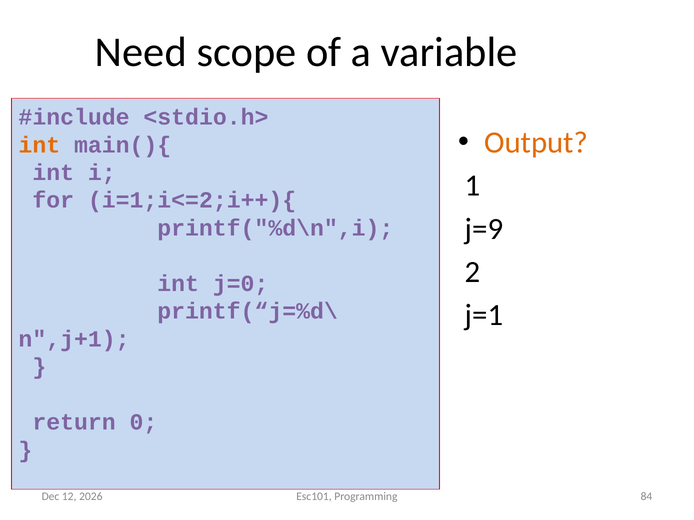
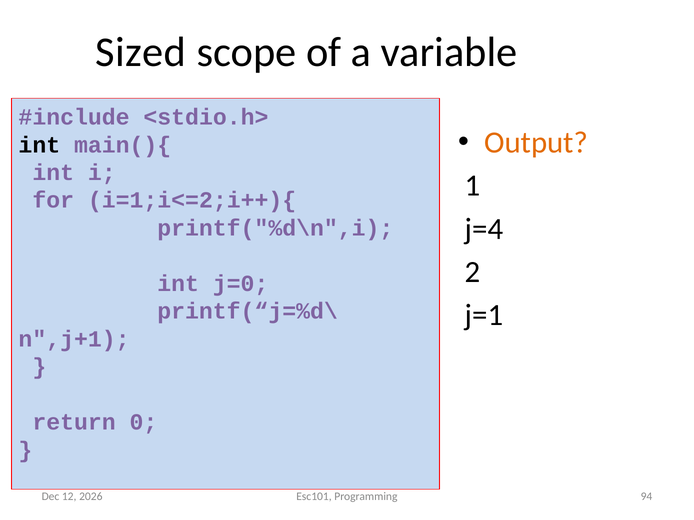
Need: Need -> Sized
int at (39, 145) colour: orange -> black
j=9: j=9 -> j=4
84: 84 -> 94
